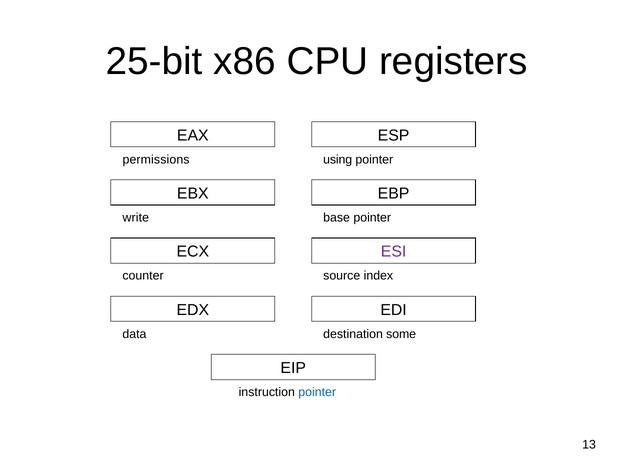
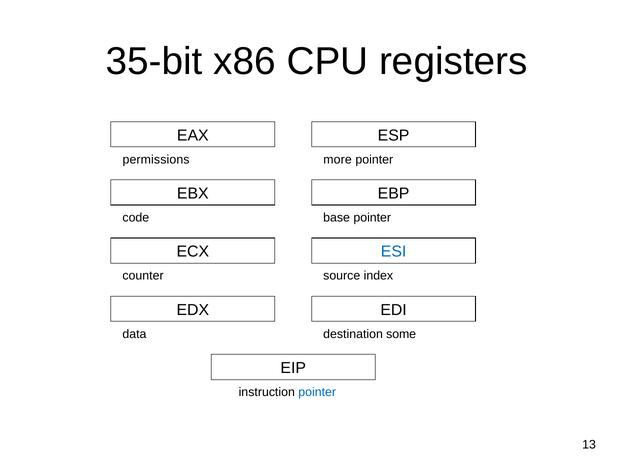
25-bit: 25-bit -> 35-bit
using: using -> more
write: write -> code
ESI colour: purple -> blue
